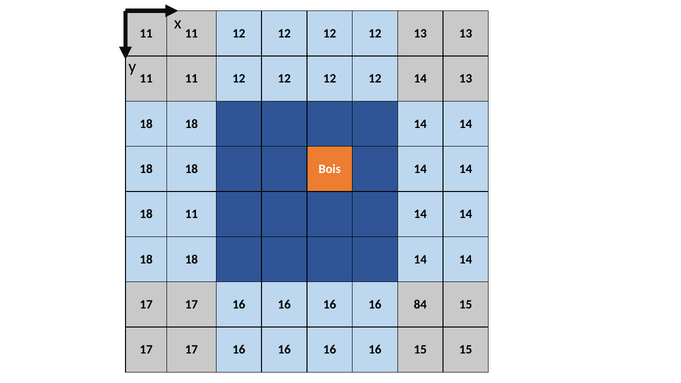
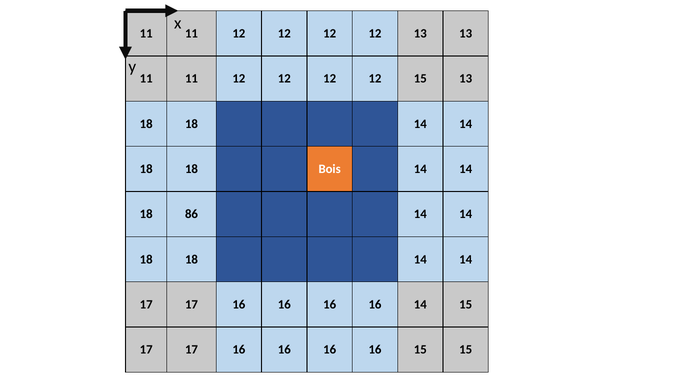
12 14: 14 -> 15
18 11: 11 -> 86
16 84: 84 -> 14
